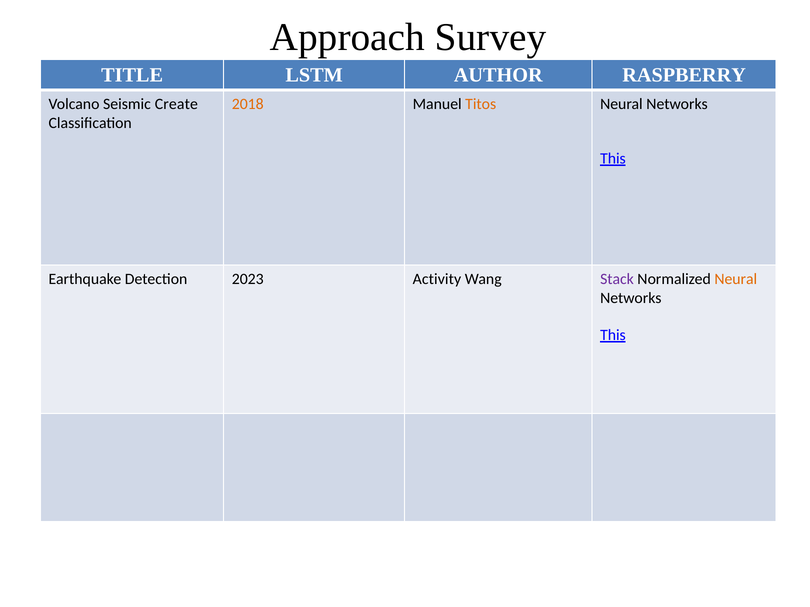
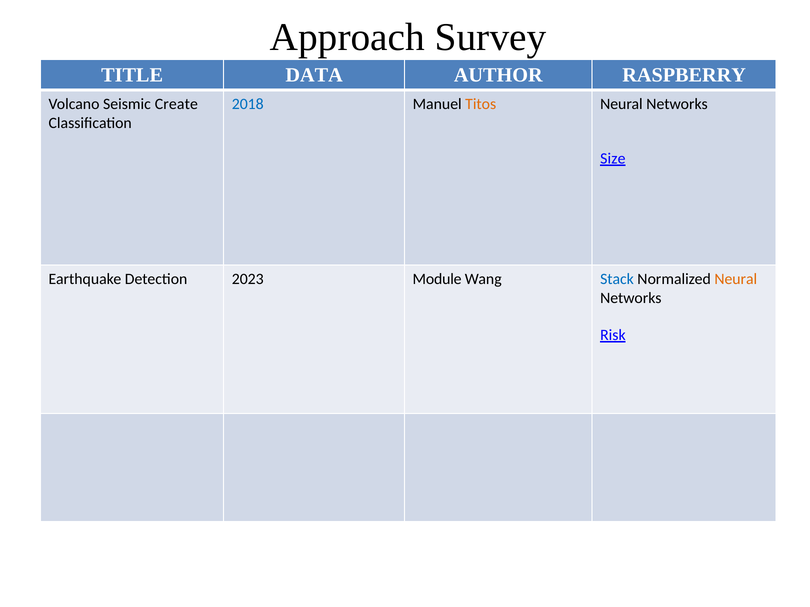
LSTM: LSTM -> DATA
2018 colour: orange -> blue
This at (613, 159): This -> Size
Activity: Activity -> Module
Stack colour: purple -> blue
This at (613, 335): This -> Risk
